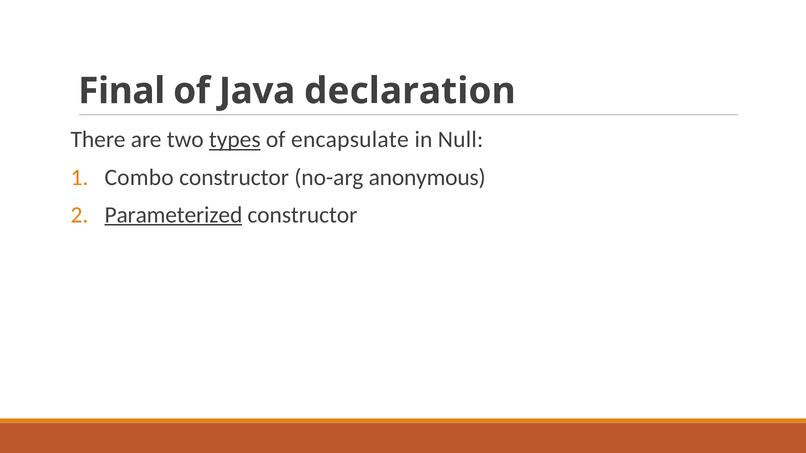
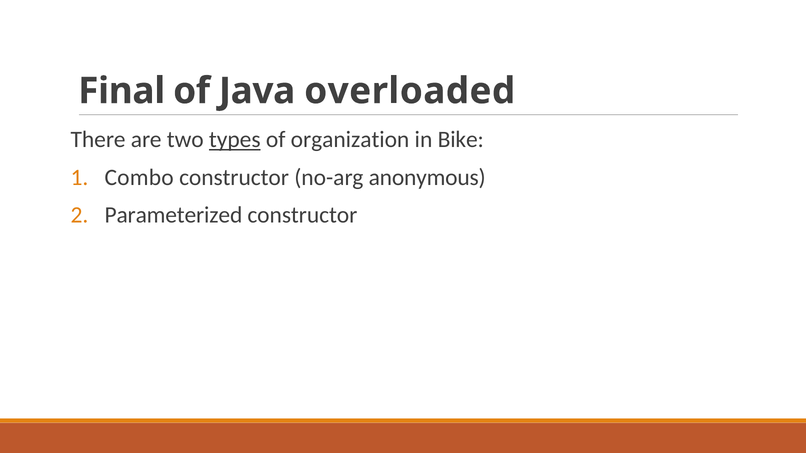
declaration: declaration -> overloaded
encapsulate: encapsulate -> organization
Null: Null -> Bike
Parameterized underline: present -> none
